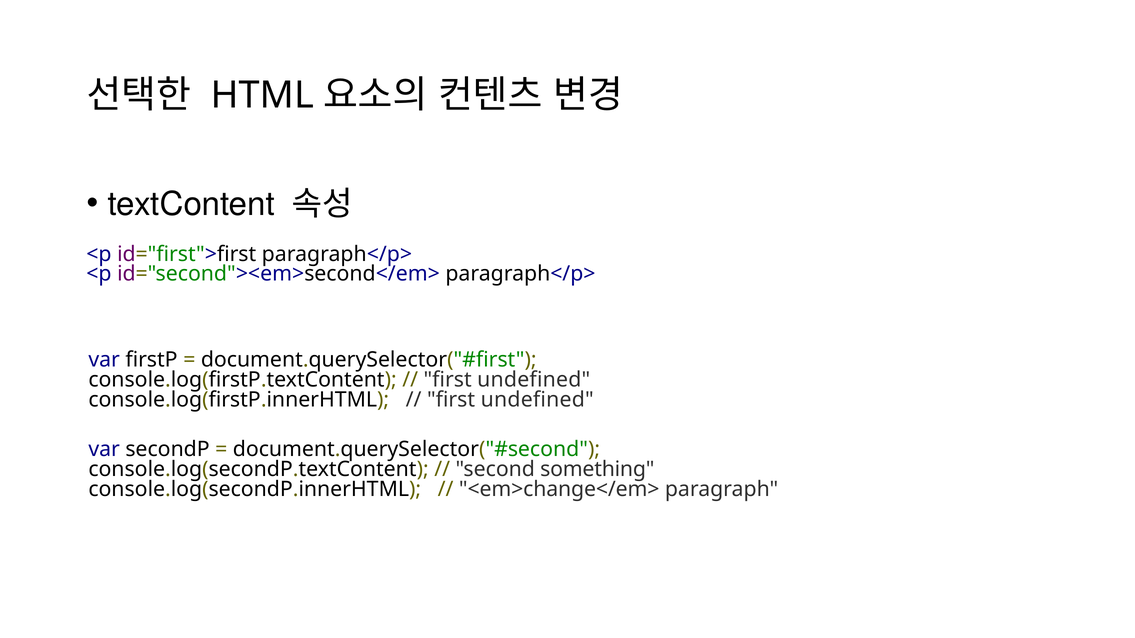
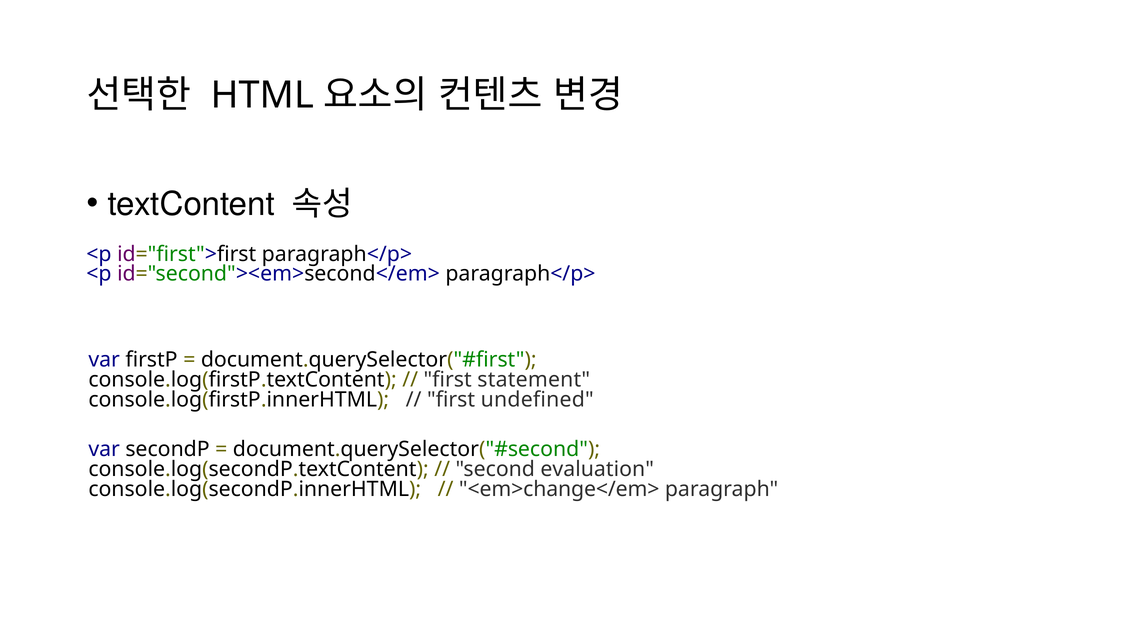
undefined at (534, 380): undefined -> statement
something: something -> evaluation
